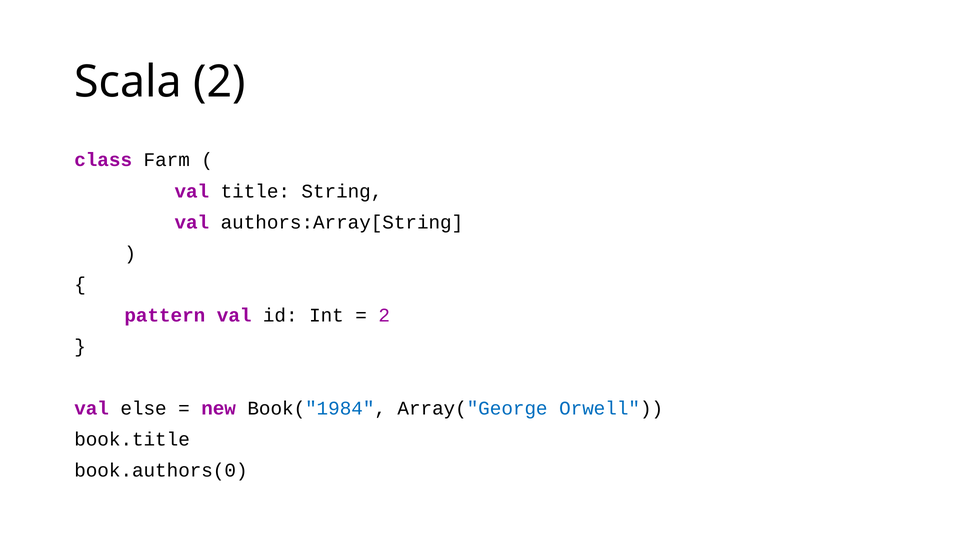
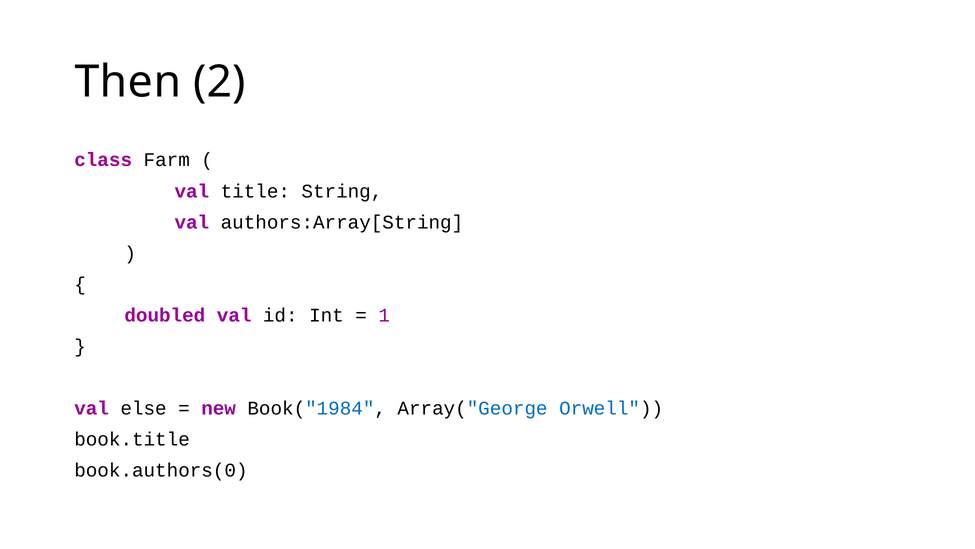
Scala: Scala -> Then
pattern: pattern -> doubled
2 at (384, 315): 2 -> 1
